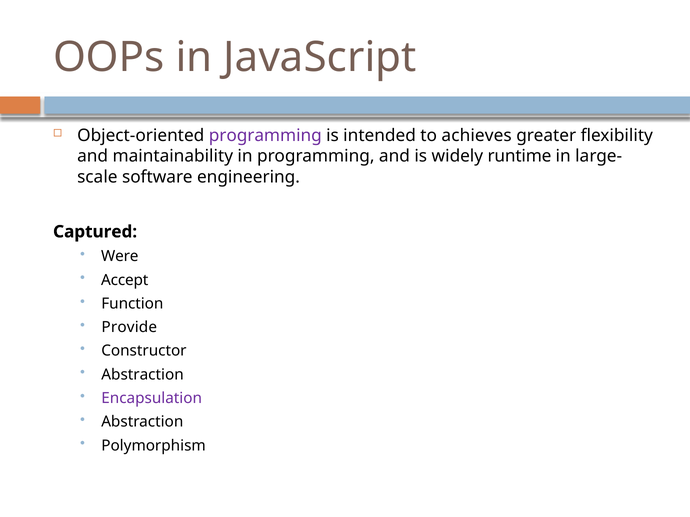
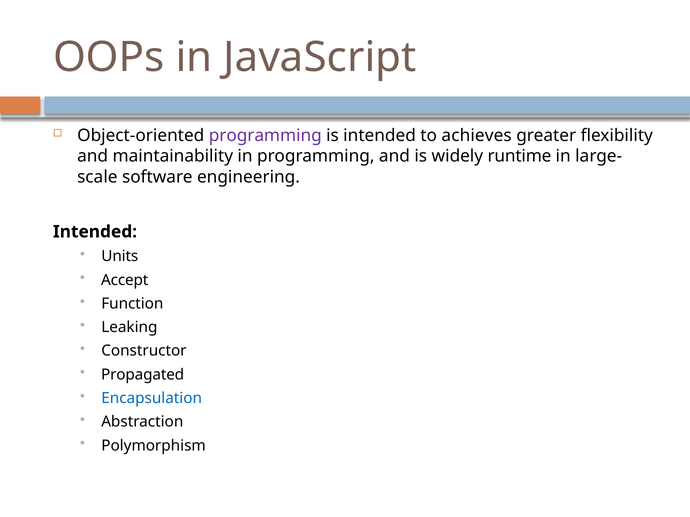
Captured at (95, 232): Captured -> Intended
Were: Were -> Units
Provide: Provide -> Leaking
Abstraction at (143, 375): Abstraction -> Propagated
Encapsulation colour: purple -> blue
